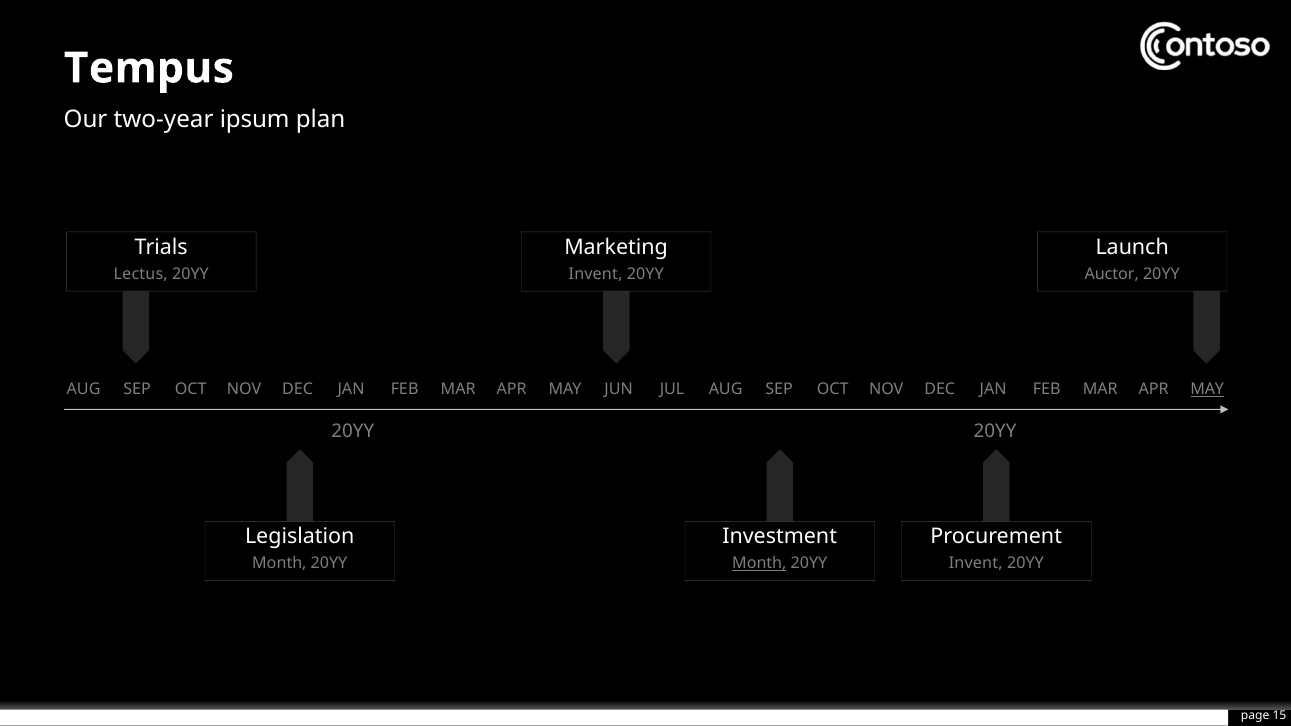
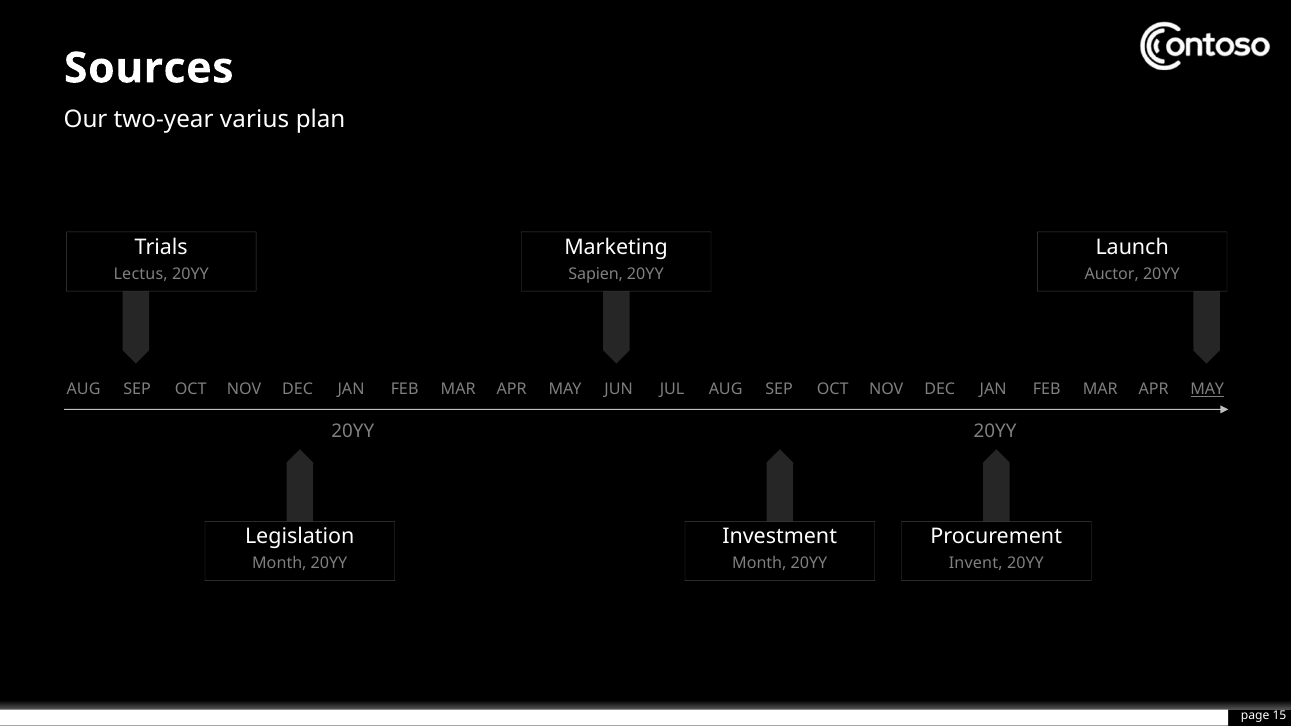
Tempus: Tempus -> Sources
ipsum: ipsum -> varius
Invent at (596, 274): Invent -> Sapien
Month at (759, 563) underline: present -> none
